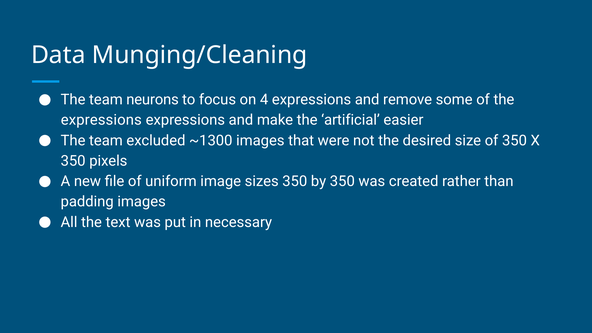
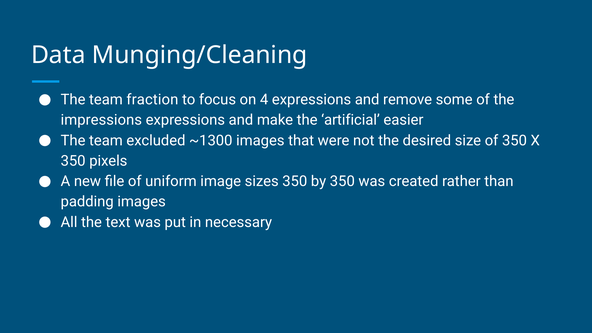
neurons: neurons -> fraction
expressions at (101, 120): expressions -> impressions
